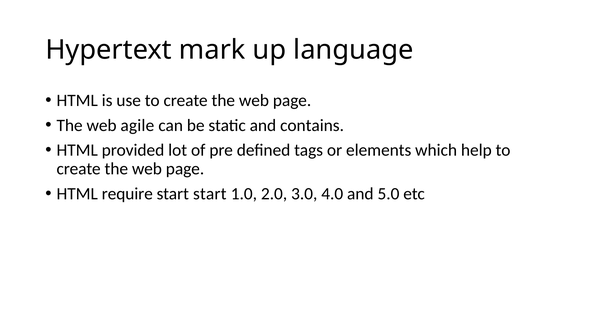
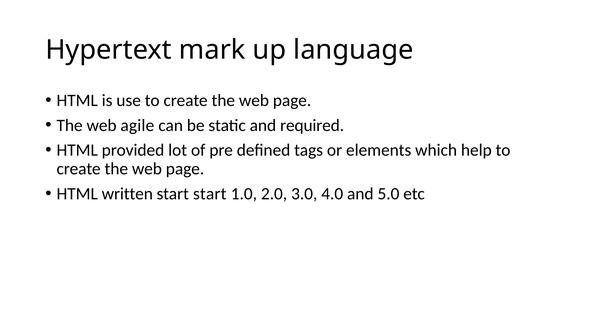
contains: contains -> required
require: require -> written
